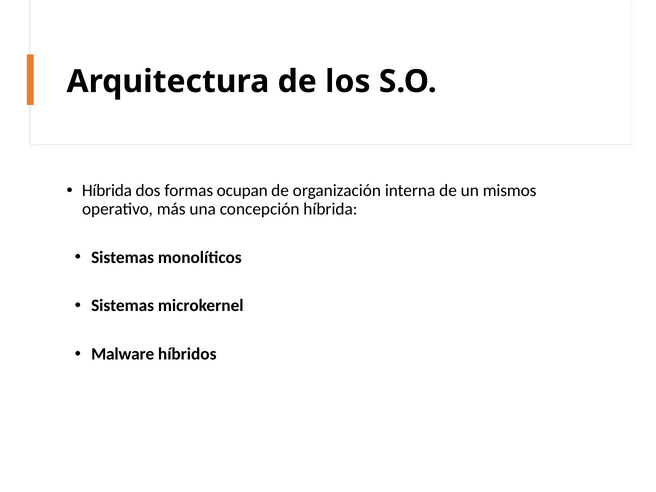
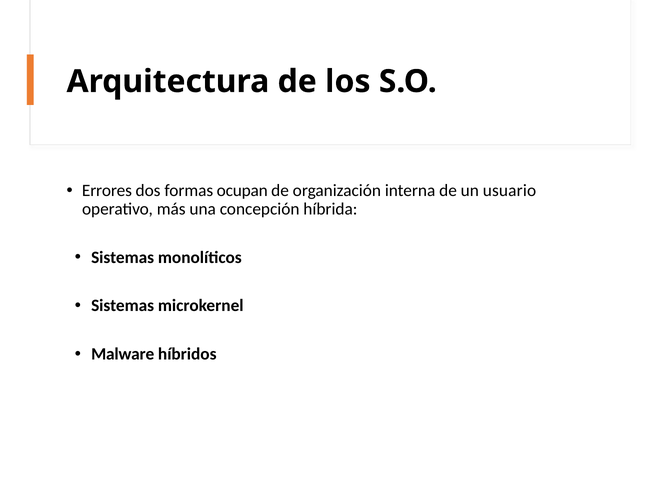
Híbrida at (107, 191): Híbrida -> Errores
mismos: mismos -> usuario
